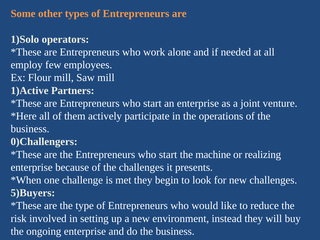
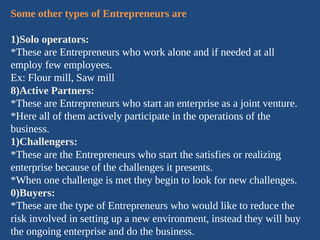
1)Active: 1)Active -> 8)Active
0)Challengers: 0)Challengers -> 1)Challengers
machine: machine -> satisfies
5)Buyers: 5)Buyers -> 0)Buyers
